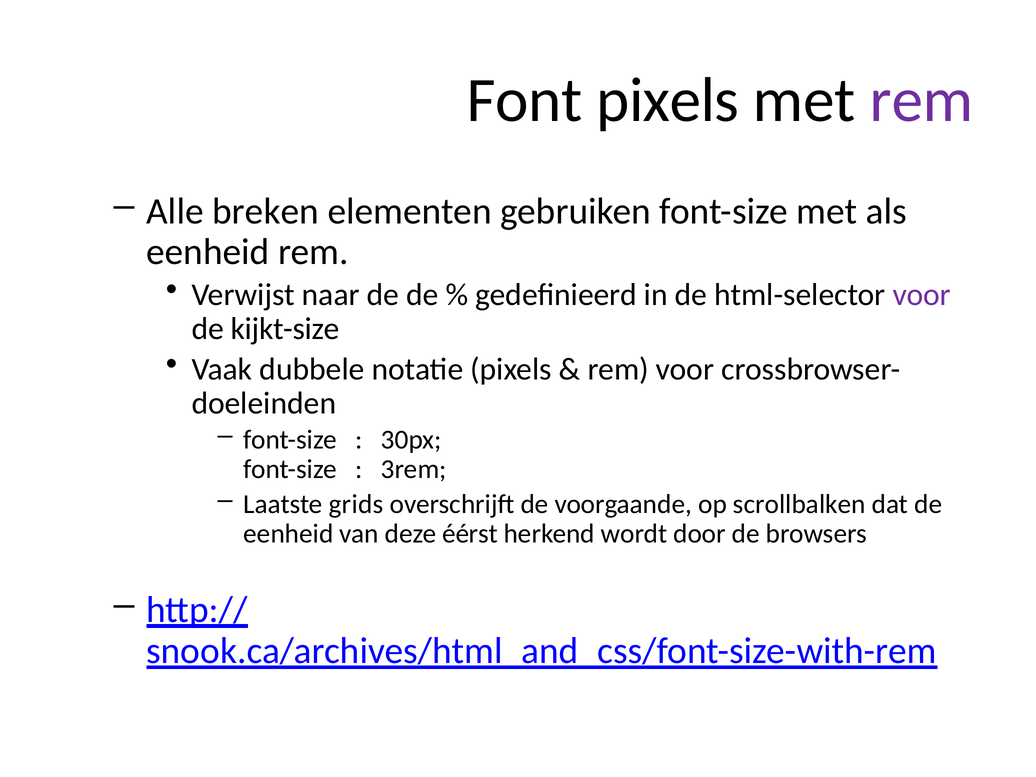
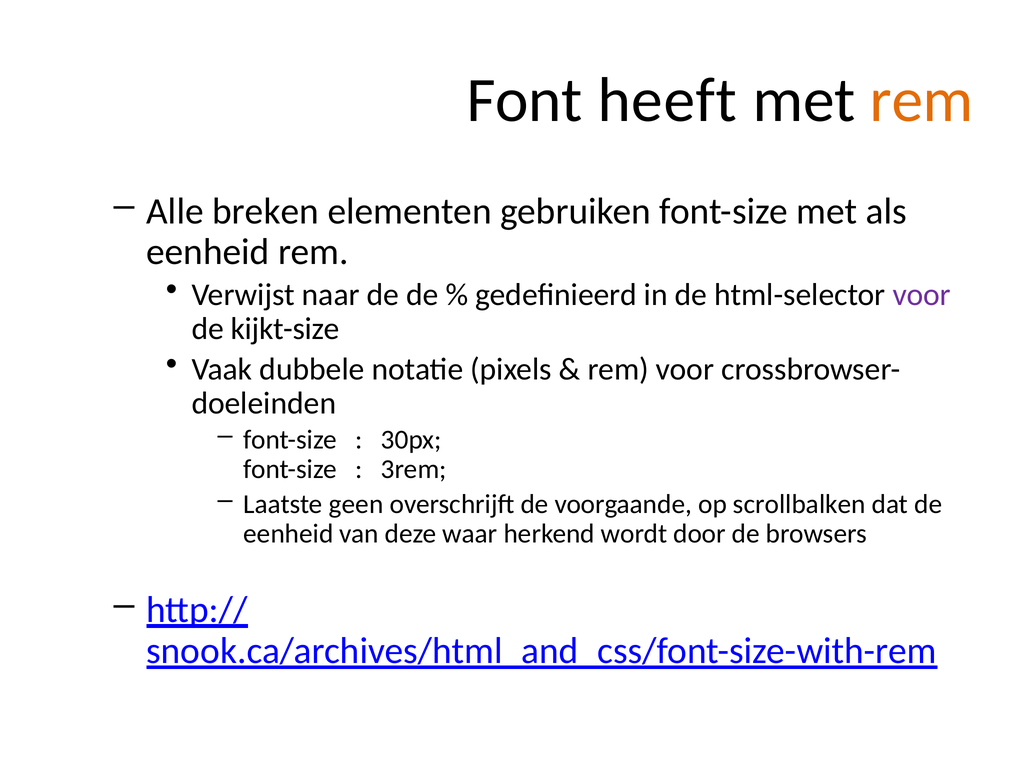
Font pixels: pixels -> heeft
rem at (922, 100) colour: purple -> orange
grids: grids -> geen
éérst: éérst -> waar
